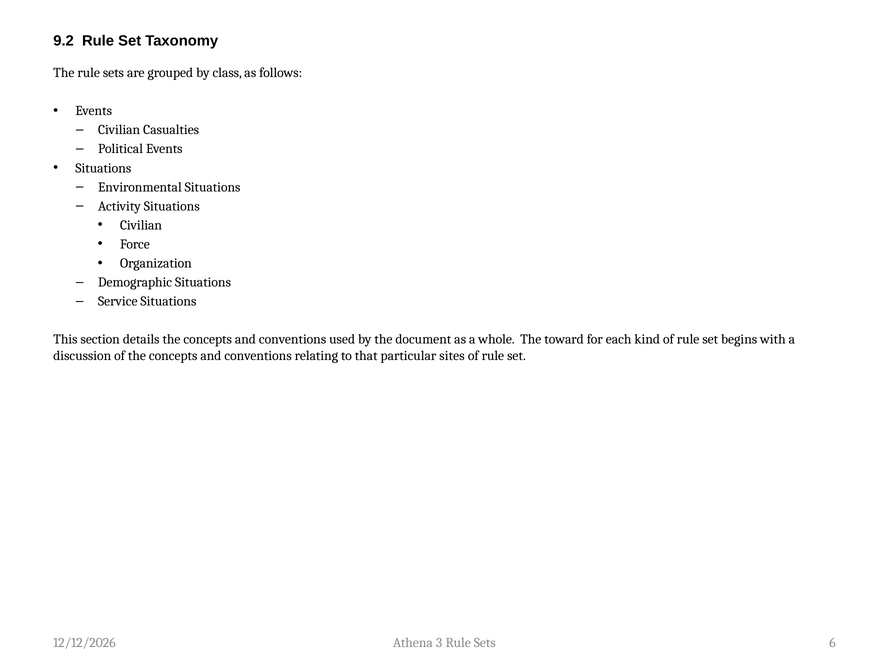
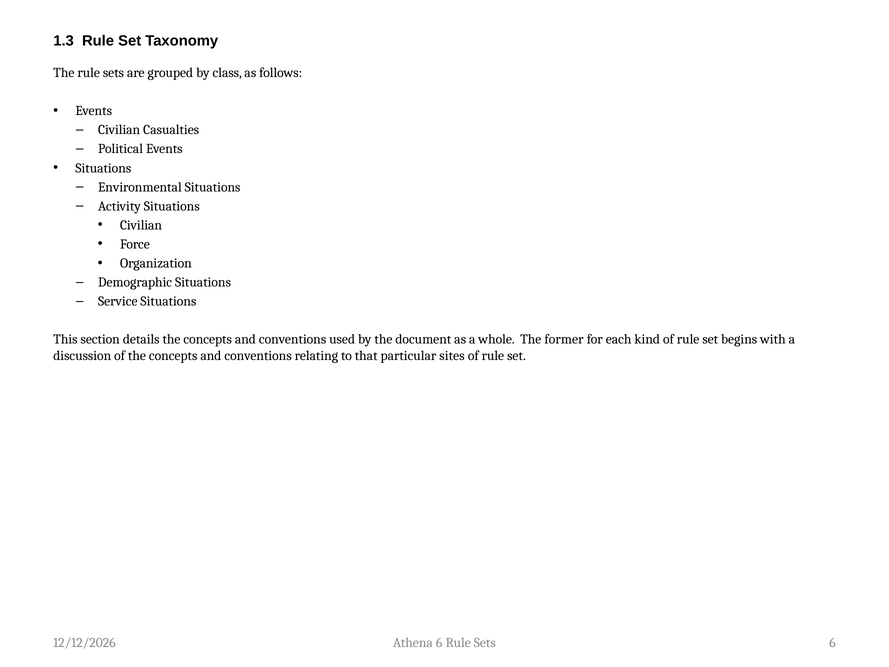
9.2: 9.2 -> 1.3
toward: toward -> former
Athena 3: 3 -> 6
